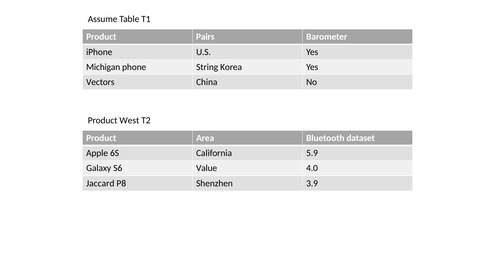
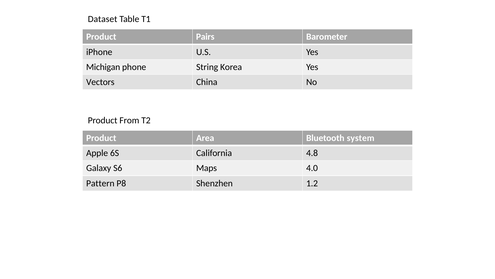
Assume: Assume -> Dataset
West: West -> From
dataset: dataset -> system
5.9: 5.9 -> 4.8
Value: Value -> Maps
Jaccard: Jaccard -> Pattern
3.9: 3.9 -> 1.2
